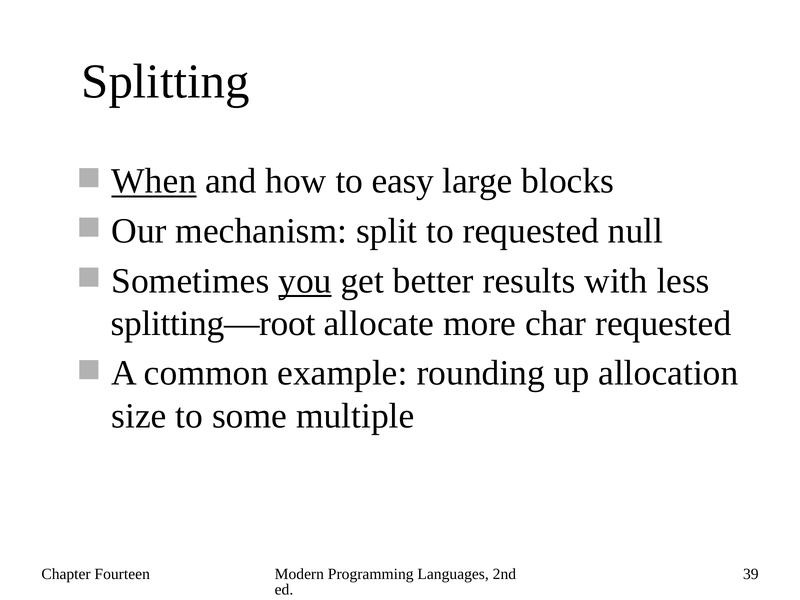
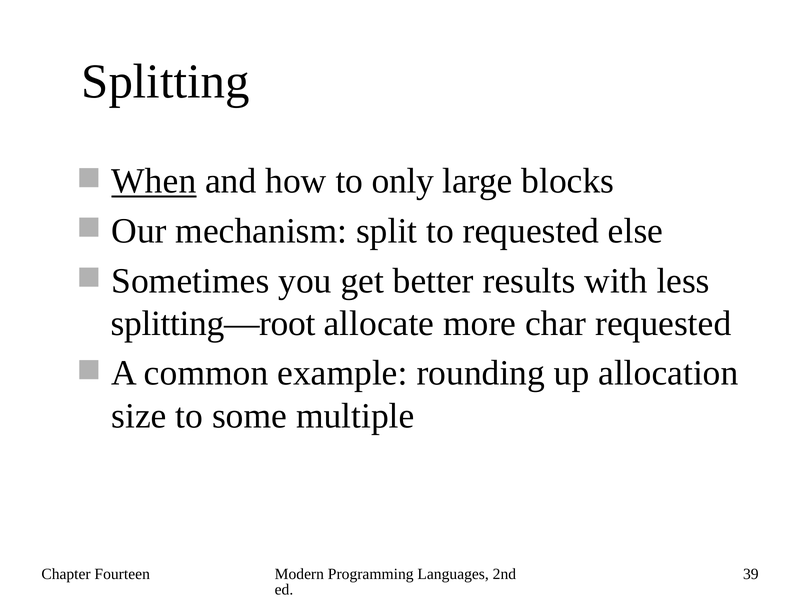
easy: easy -> only
null: null -> else
you underline: present -> none
